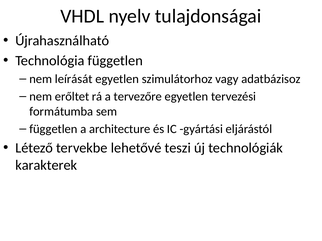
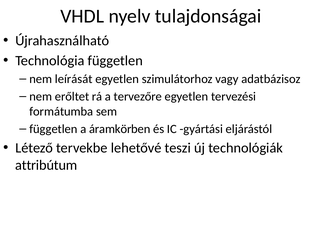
architecture: architecture -> áramkörben
karakterek: karakterek -> attribútum
